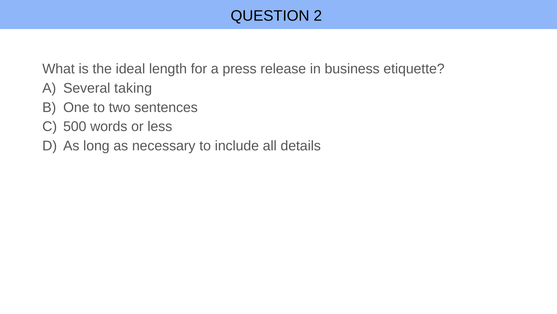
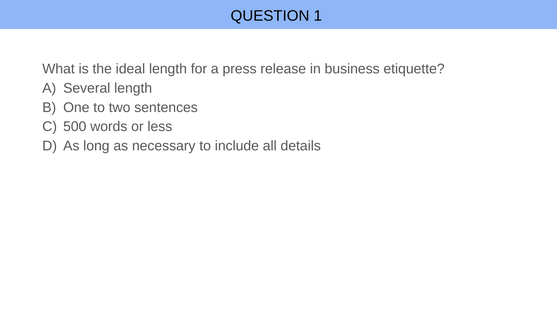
2: 2 -> 1
Several taking: taking -> length
